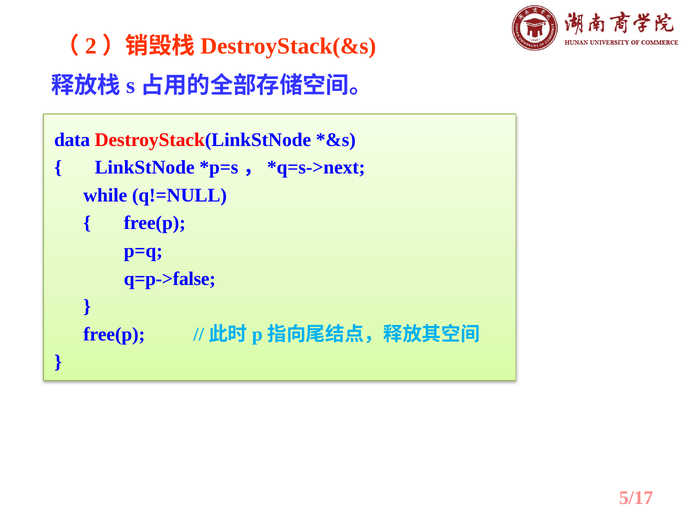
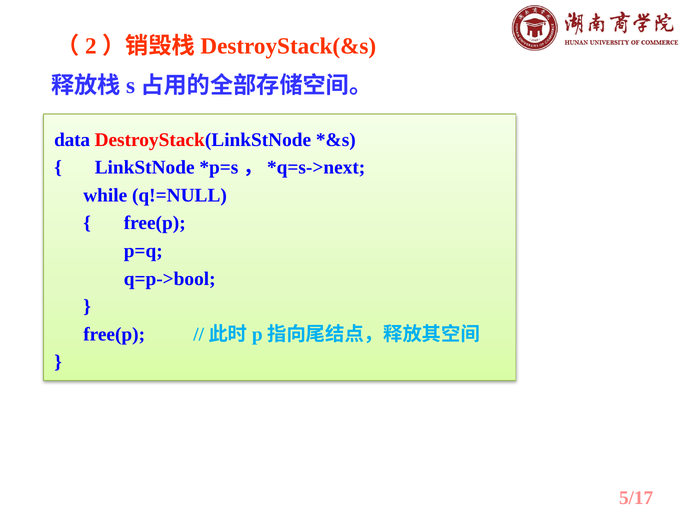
q=p->false: q=p->false -> q=p->bool
